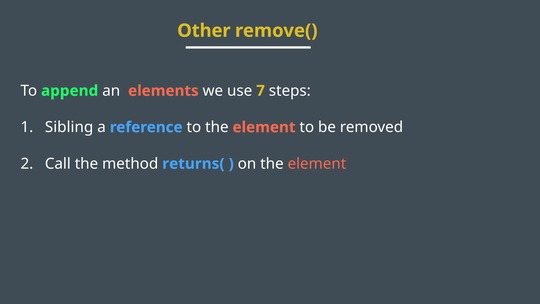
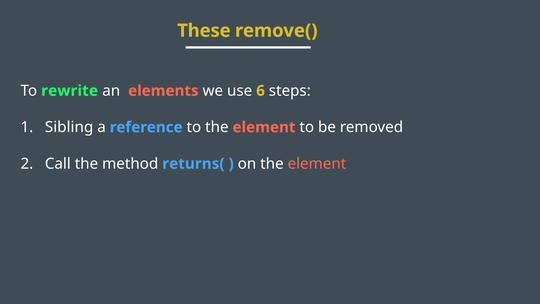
Other: Other -> These
append: append -> rewrite
7: 7 -> 6
